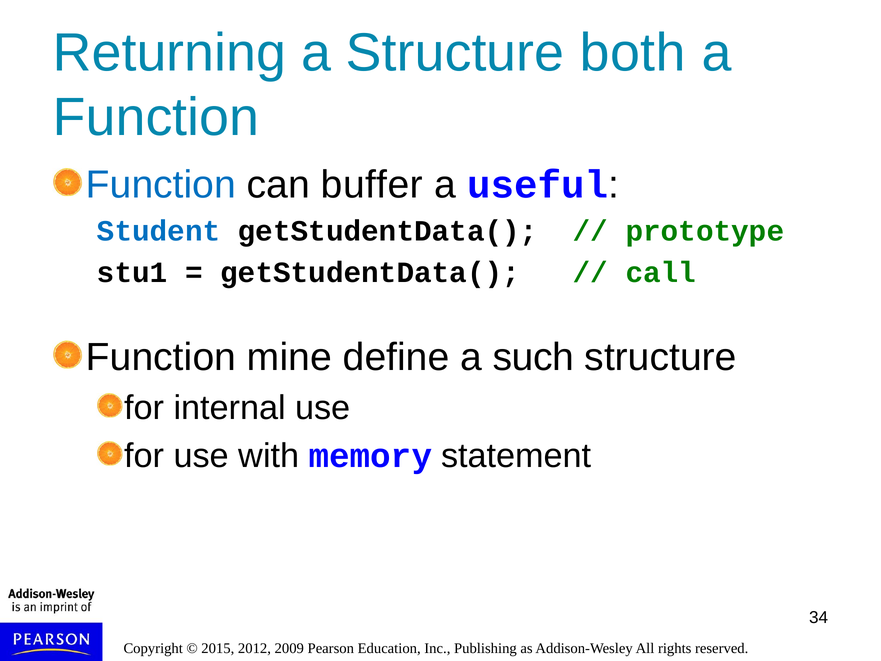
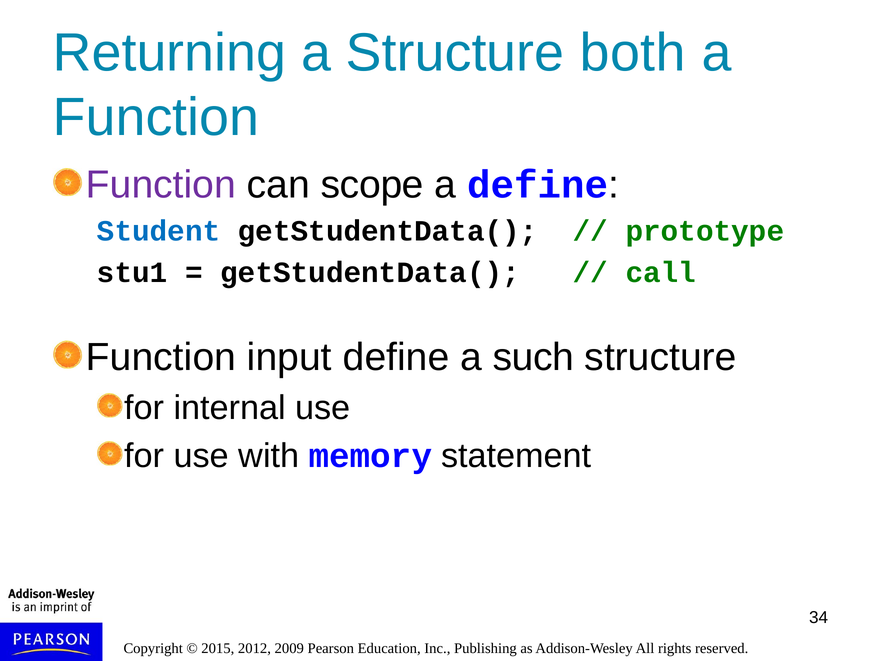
Function at (161, 185) colour: blue -> purple
buffer: buffer -> scope
a useful: useful -> define
mine: mine -> input
